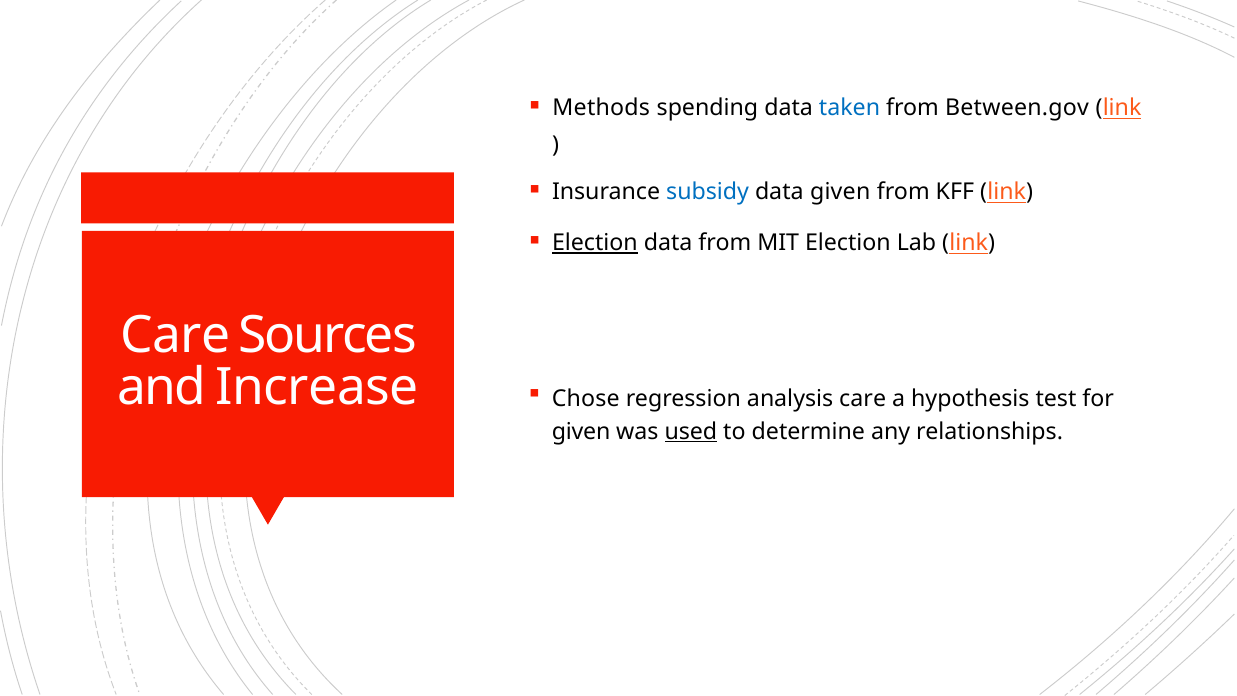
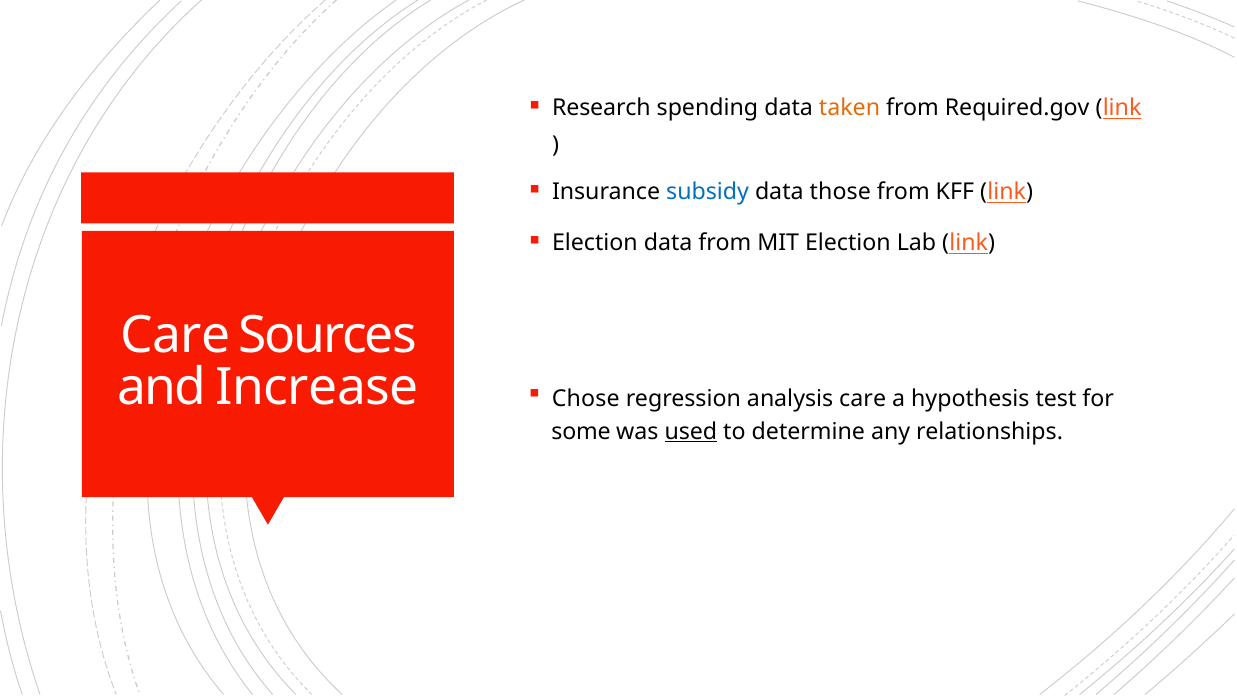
Methods: Methods -> Research
taken colour: blue -> orange
Between.gov: Between.gov -> Required.gov
data given: given -> those
Election at (595, 243) underline: present -> none
given at (581, 432): given -> some
